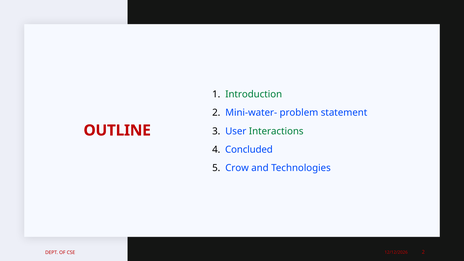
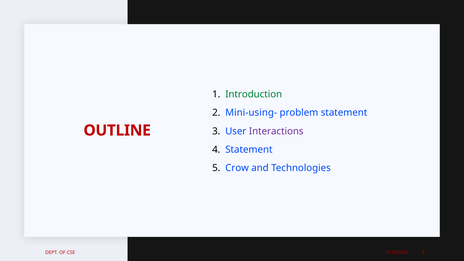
Mini-water-: Mini-water- -> Mini-using-
Interactions colour: green -> purple
Concluded at (249, 150): Concluded -> Statement
